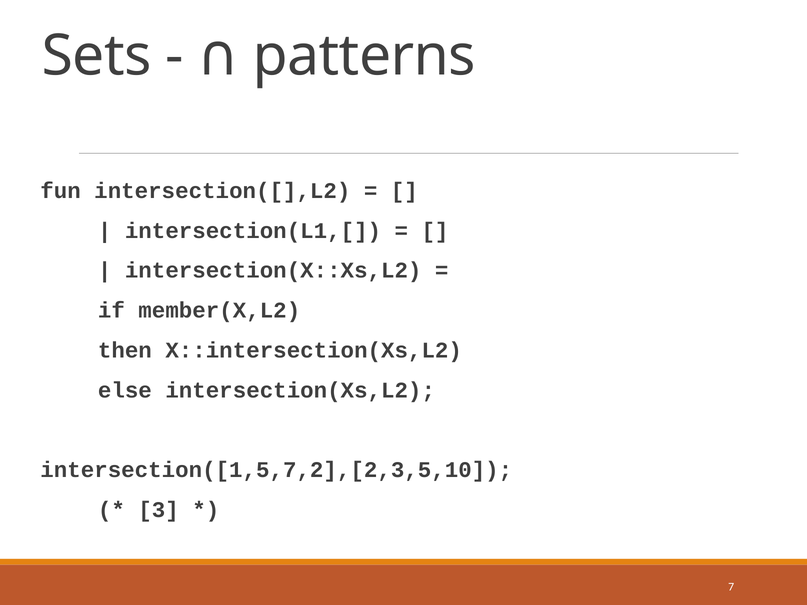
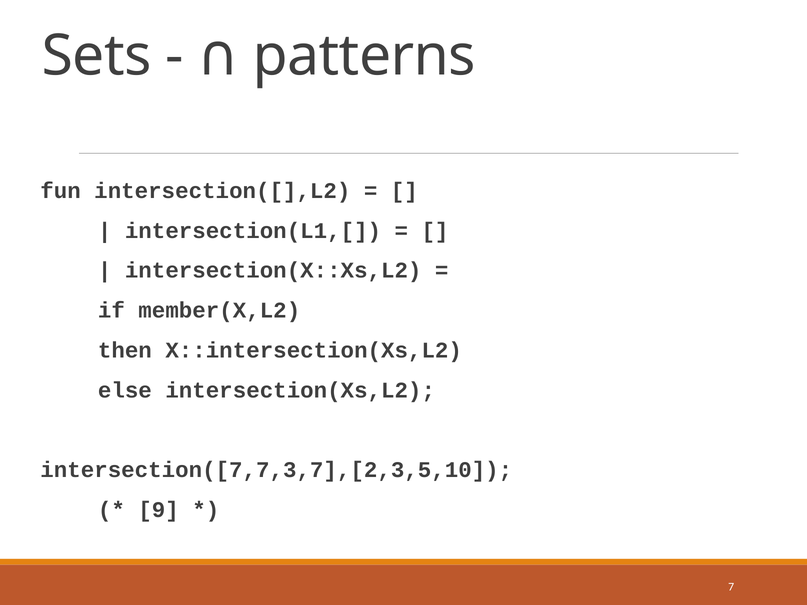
intersection([1,5,7,2],[2,3,5,10: intersection([1,5,7,2],[2,3,5,10 -> intersection([7,7,3,7],[2,3,5,10
3: 3 -> 9
